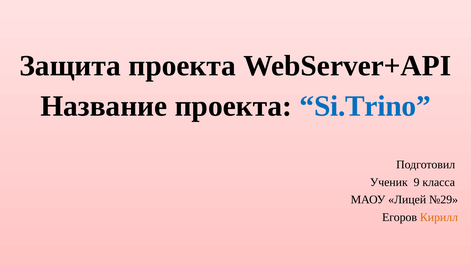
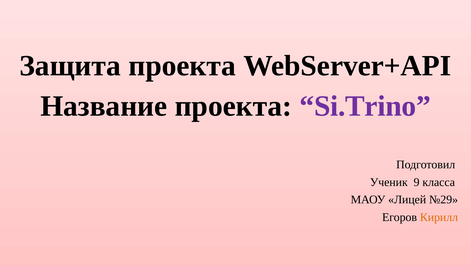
Si.Trino colour: blue -> purple
